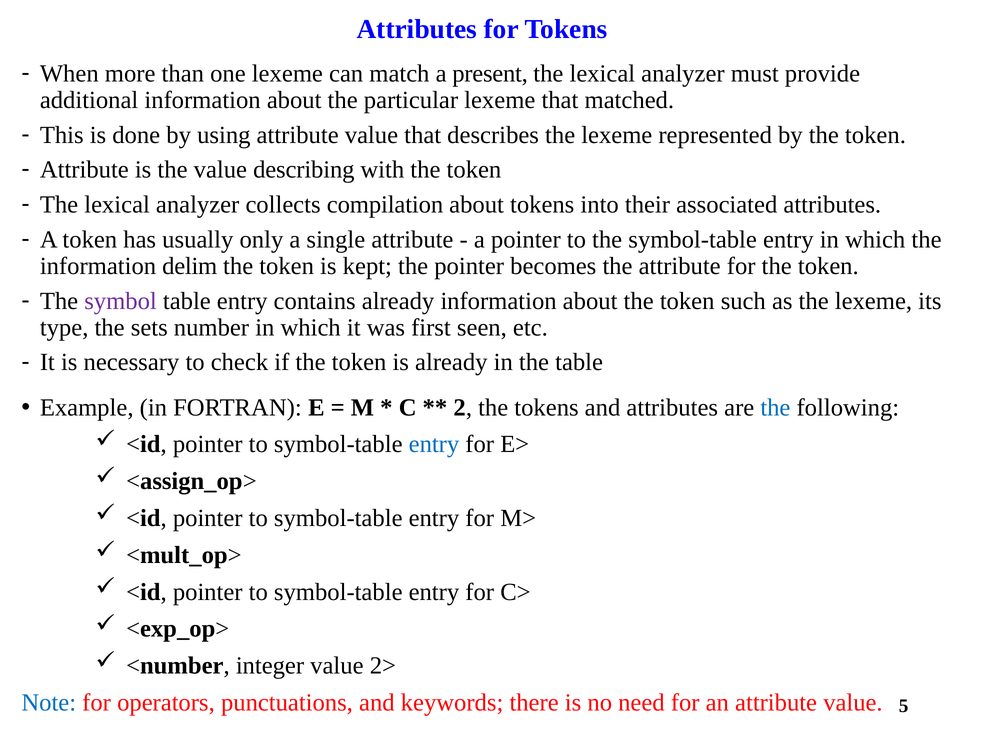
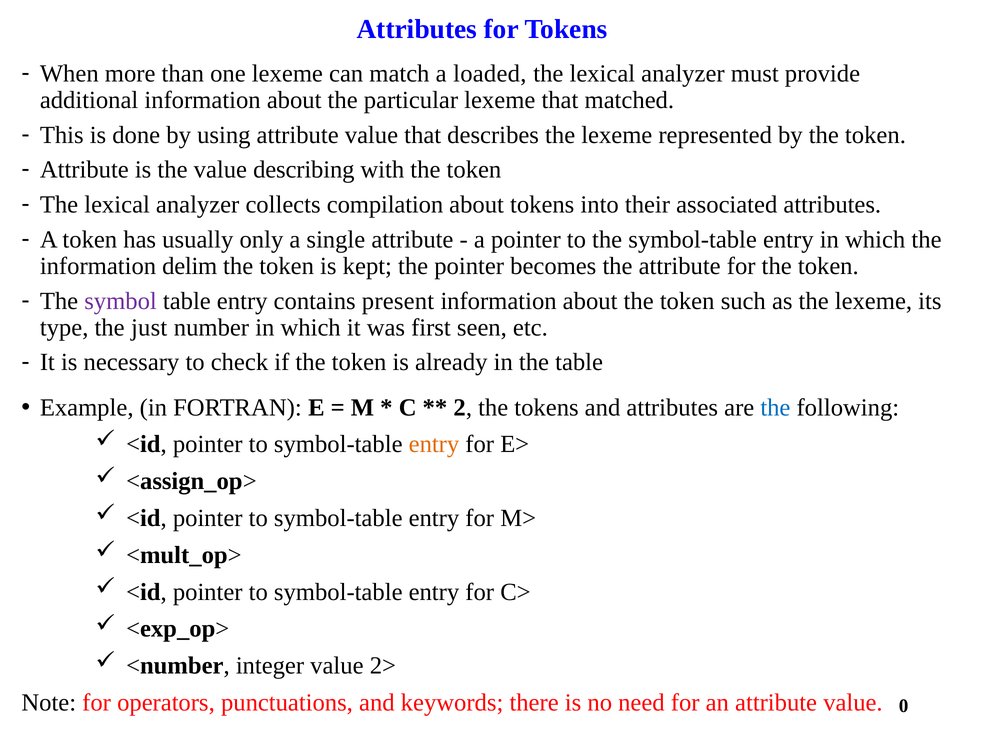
present: present -> loaded
contains already: already -> present
sets: sets -> just
entry at (434, 445) colour: blue -> orange
Note colour: blue -> black
5: 5 -> 0
